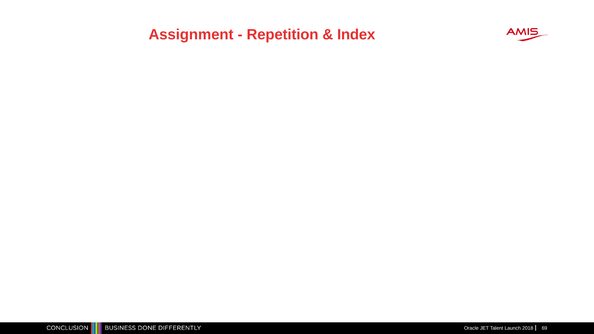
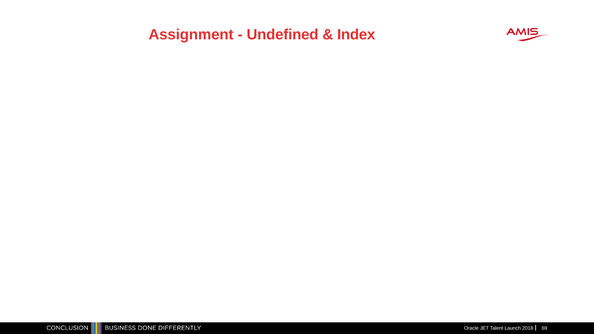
Repetition: Repetition -> Undefined
